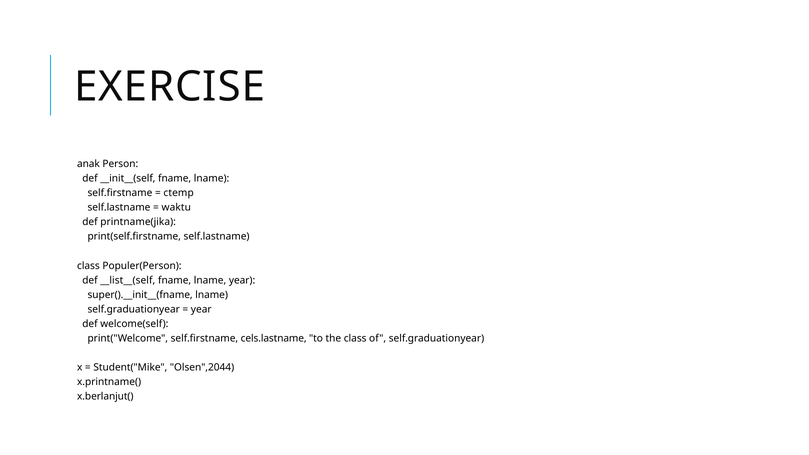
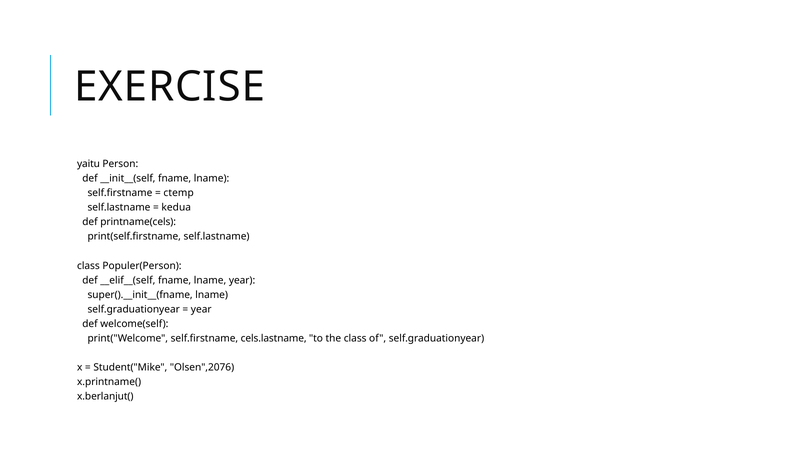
anak: anak -> yaitu
waktu: waktu -> kedua
printname(jika: printname(jika -> printname(cels
__list__(self: __list__(self -> __elif__(self
Olsen",2044: Olsen",2044 -> Olsen",2076
